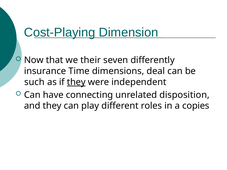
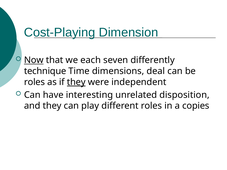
Now underline: none -> present
their: their -> each
insurance: insurance -> technique
such at (34, 82): such -> roles
connecting: connecting -> interesting
